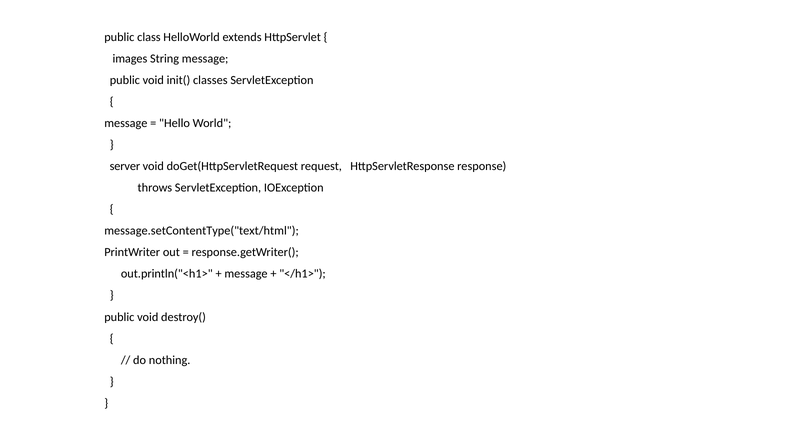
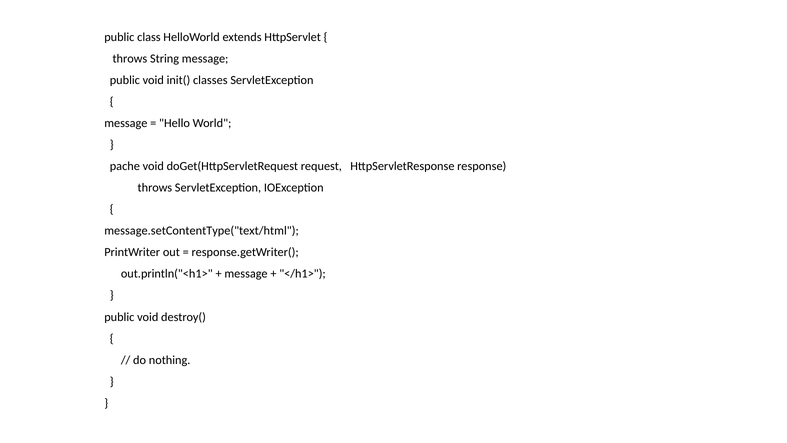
images at (130, 59): images -> throws
server: server -> pache
